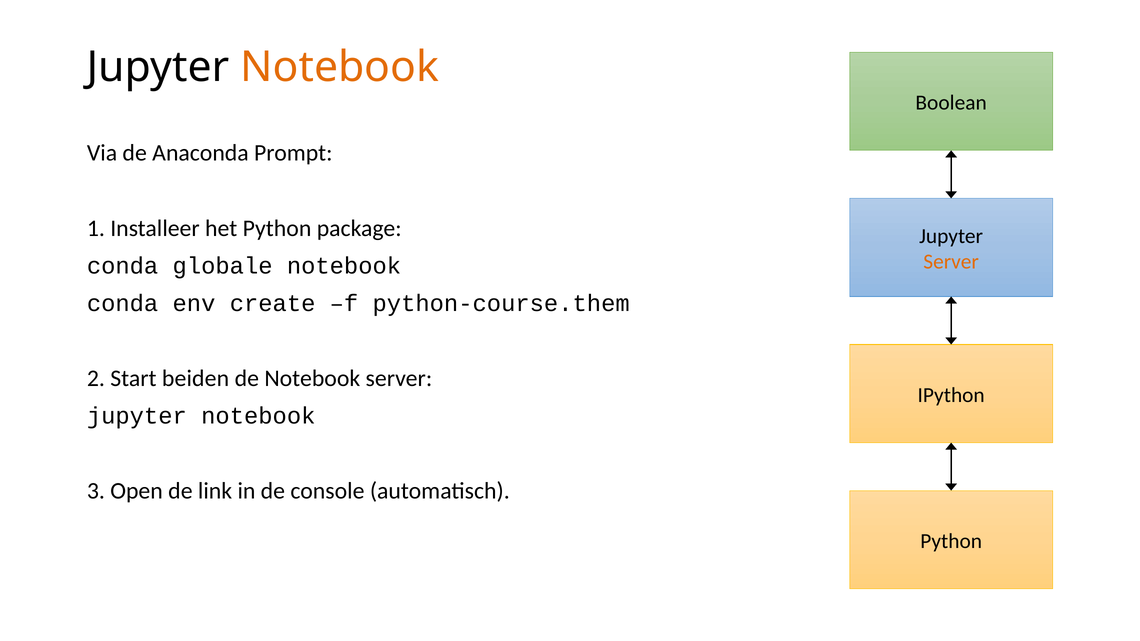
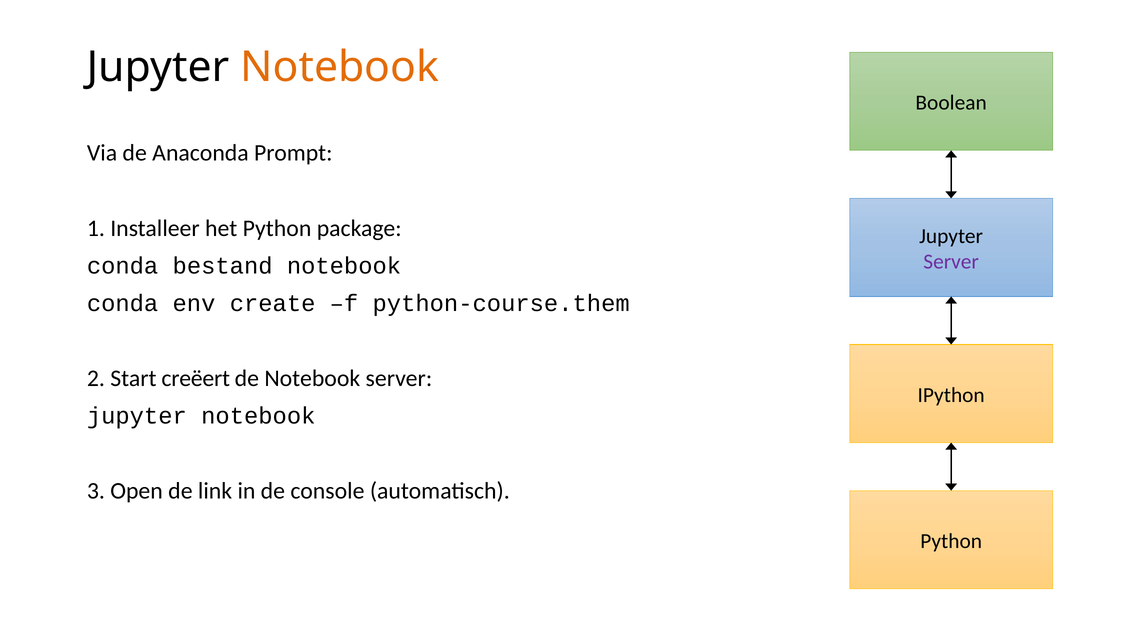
Server at (951, 262) colour: orange -> purple
globale: globale -> bestand
beiden: beiden -> creëert
